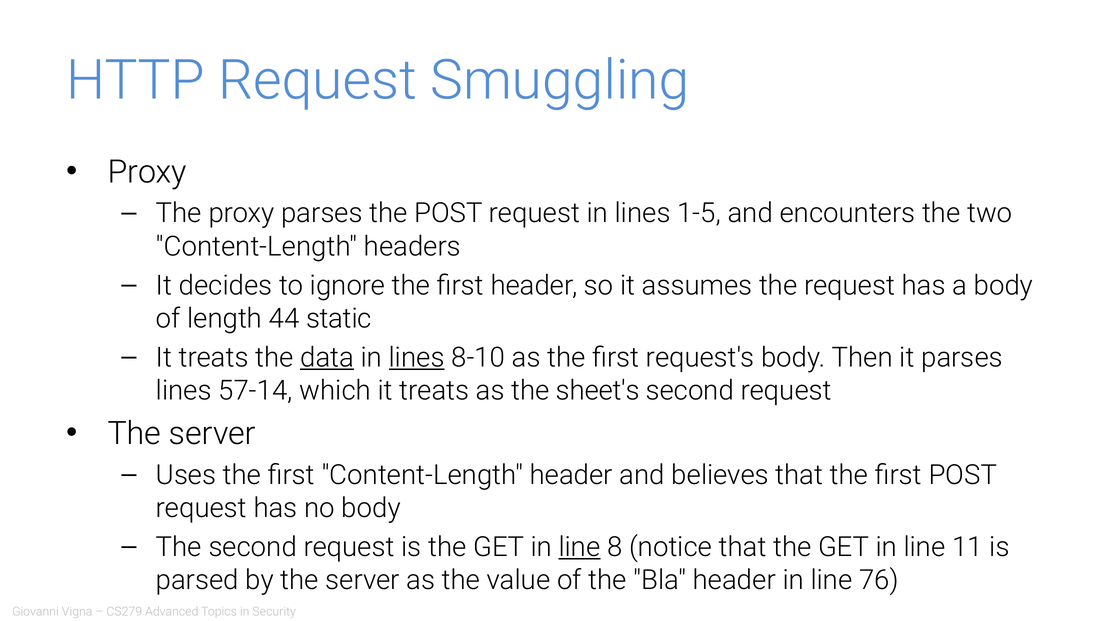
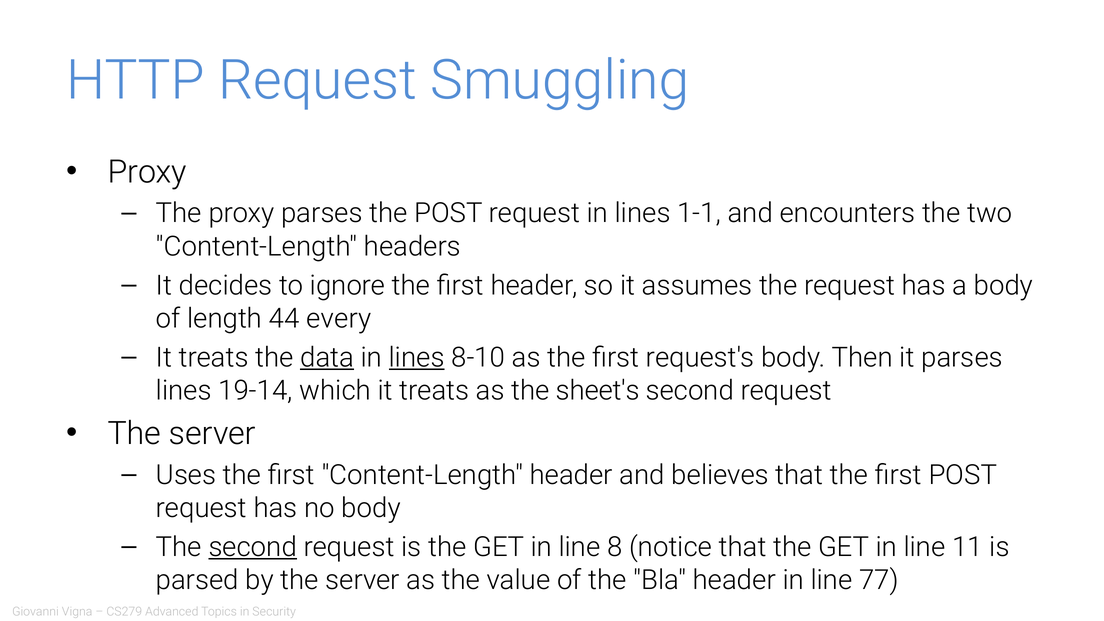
1-5: 1-5 -> 1-1
static: static -> every
57-14: 57-14 -> 19-14
second at (253, 547) underline: none -> present
line at (580, 547) underline: present -> none
76: 76 -> 77
